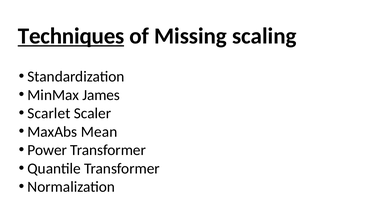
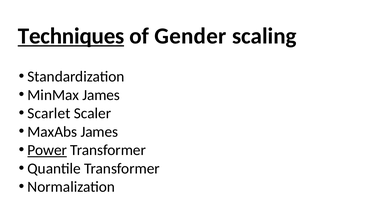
Missing: Missing -> Gender
MaxAbs Mean: Mean -> James
Power underline: none -> present
